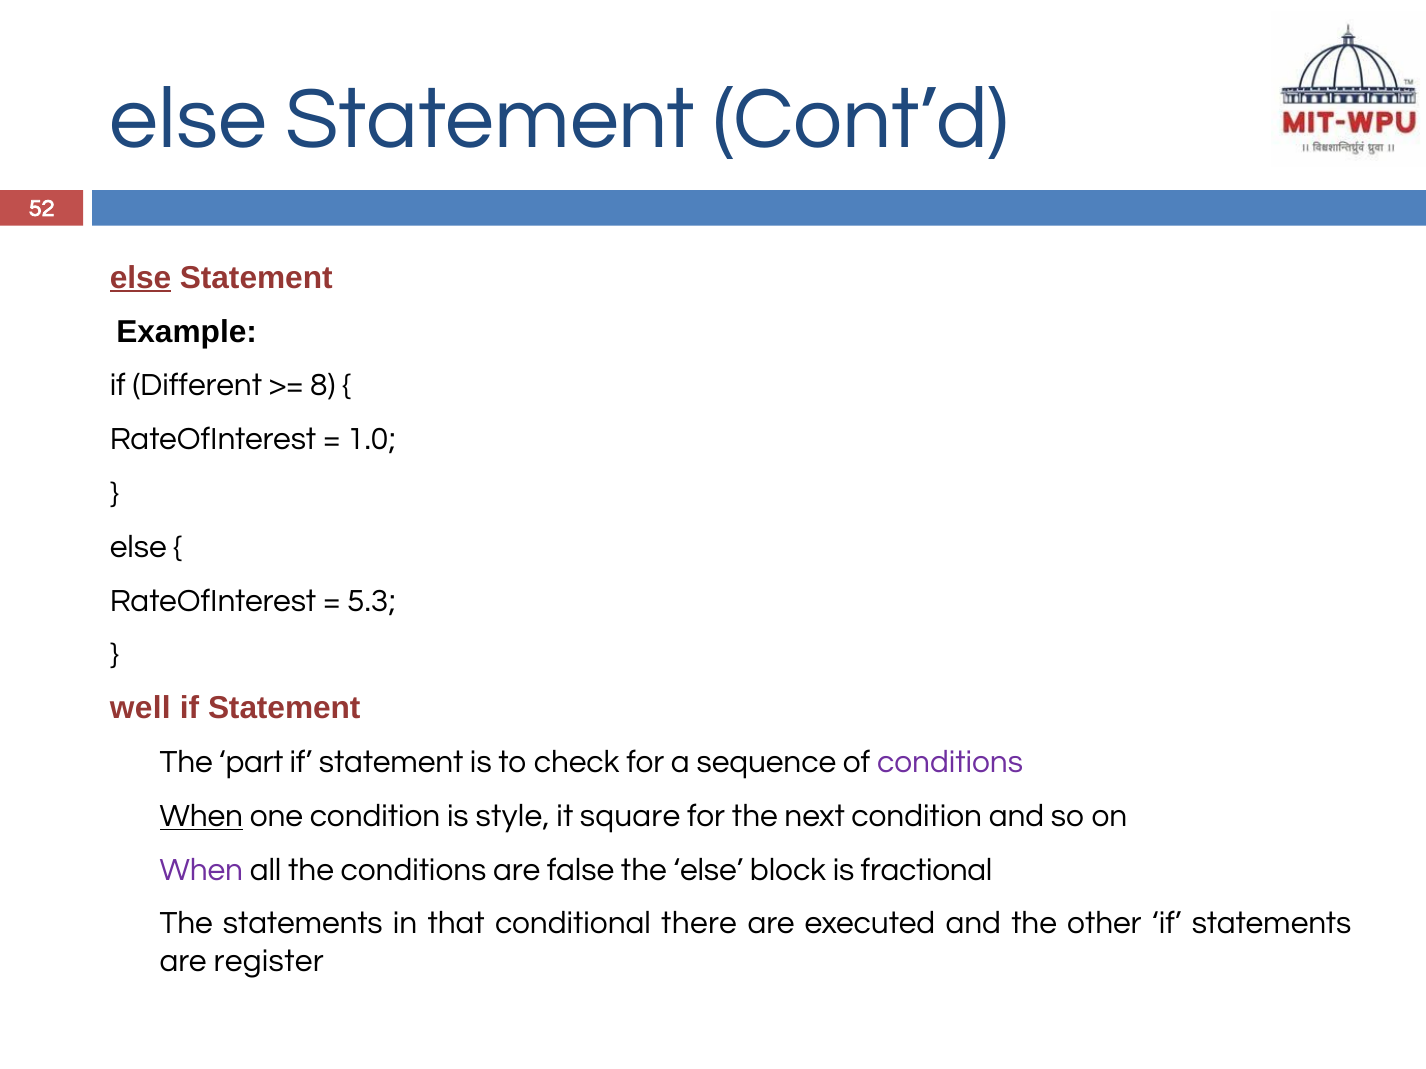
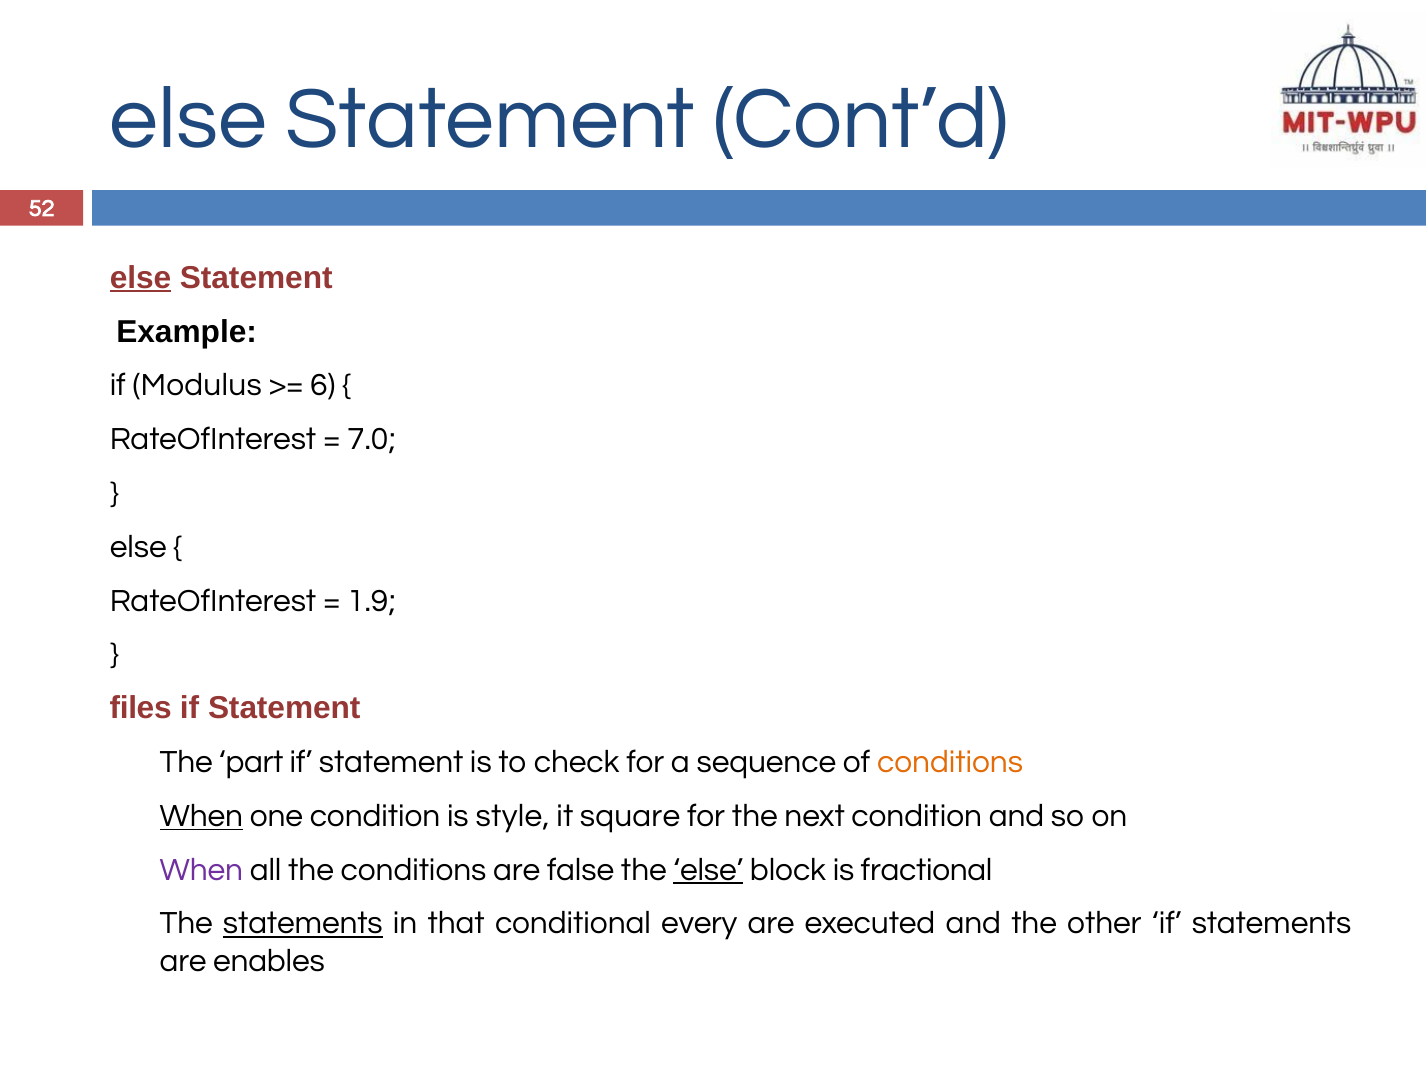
Different: Different -> Modulus
8: 8 -> 6
1.0: 1.0 -> 7.0
5.3: 5.3 -> 1.9
well: well -> files
conditions at (950, 762) colour: purple -> orange
else at (708, 870) underline: none -> present
statements at (303, 924) underline: none -> present
there: there -> every
register: register -> enables
